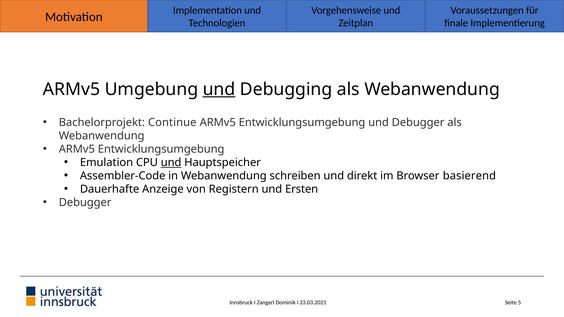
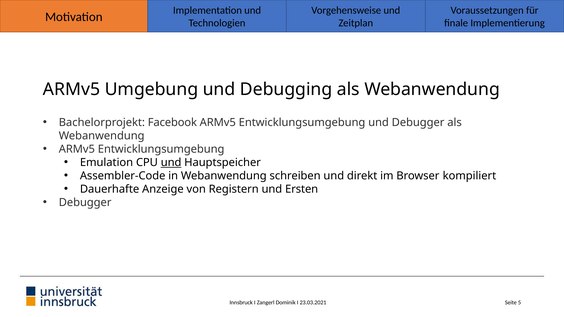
und at (219, 89) underline: present -> none
Continue: Continue -> Facebook
basierend: basierend -> kompiliert
